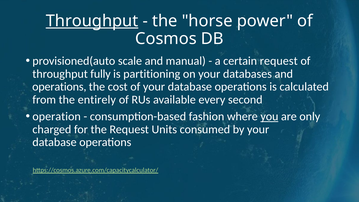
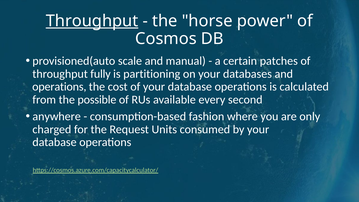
certain request: request -> patches
entirely: entirely -> possible
operation: operation -> anywhere
you underline: present -> none
